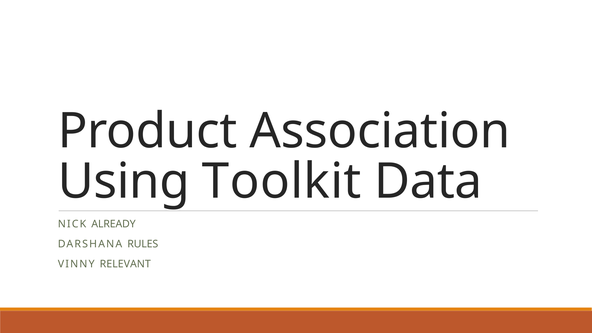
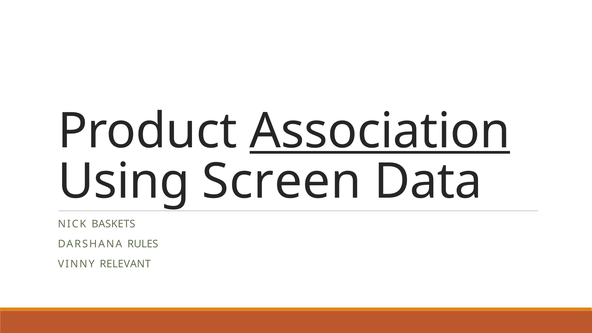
Association underline: none -> present
Toolkit: Toolkit -> Screen
ALREADY: ALREADY -> BASKETS
